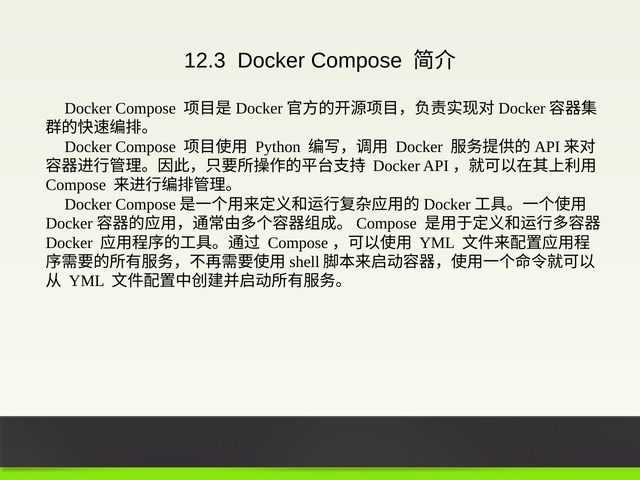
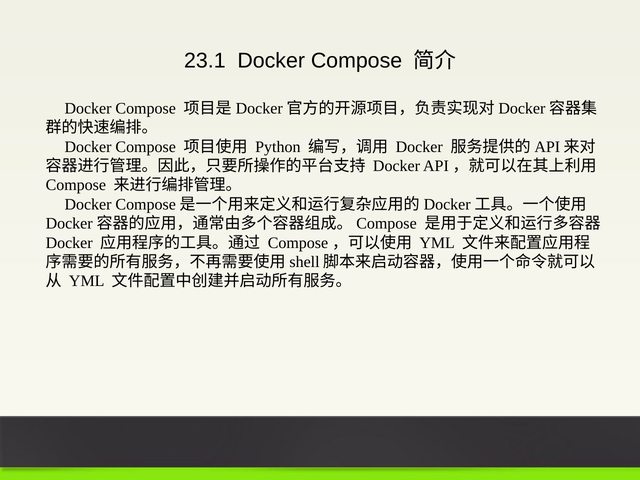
12.3: 12.3 -> 23.1
